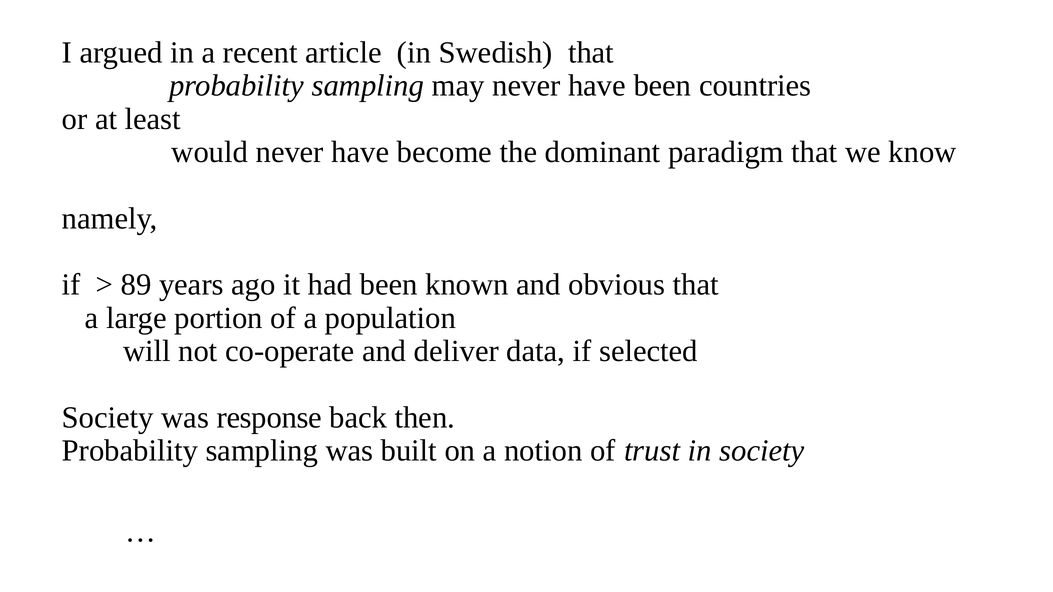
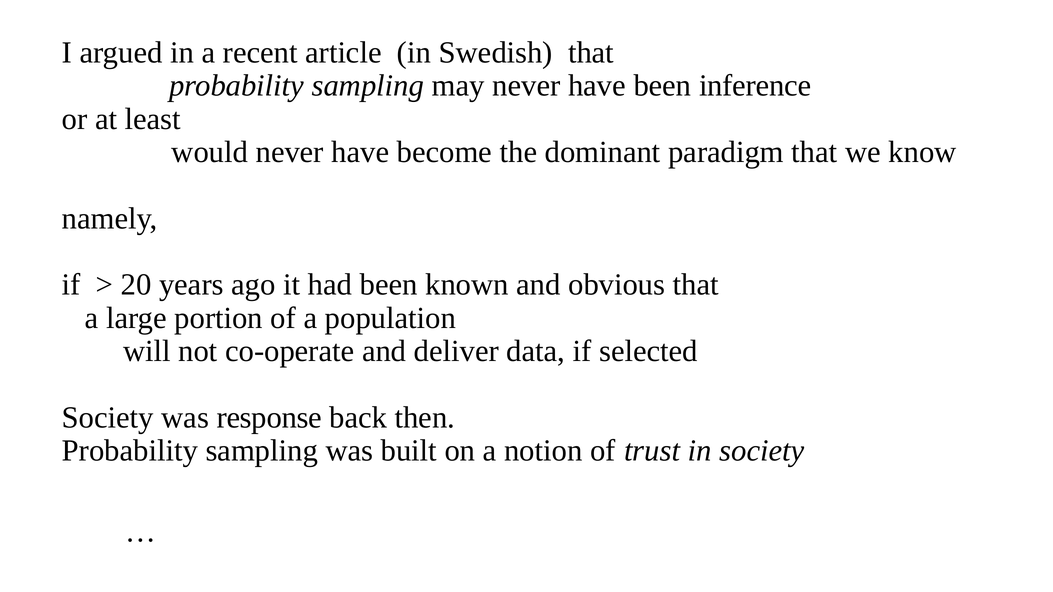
countries: countries -> inference
89: 89 -> 20
